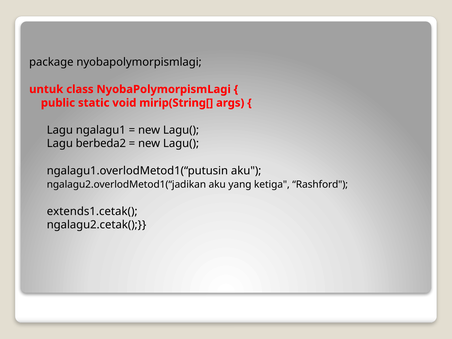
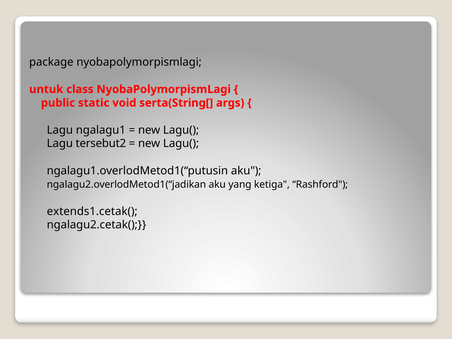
mirip(String[: mirip(String[ -> serta(String[
berbeda2: berbeda2 -> tersebut2
